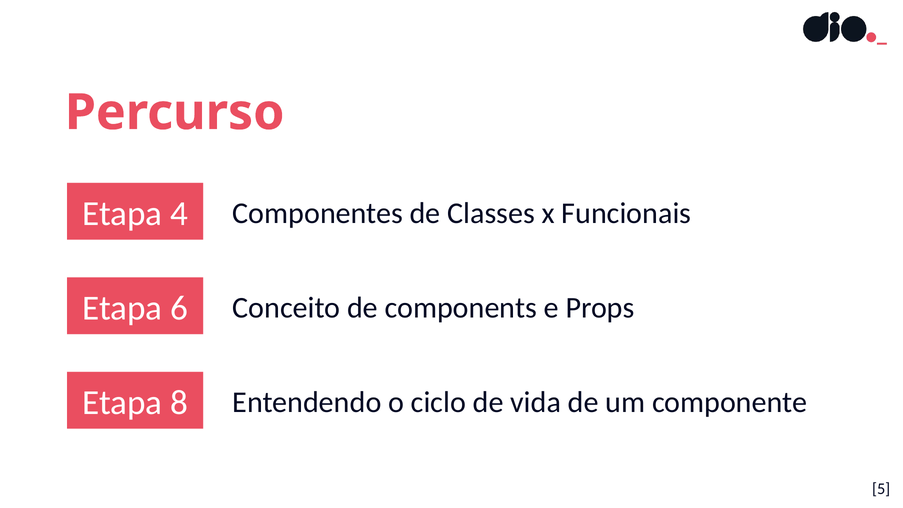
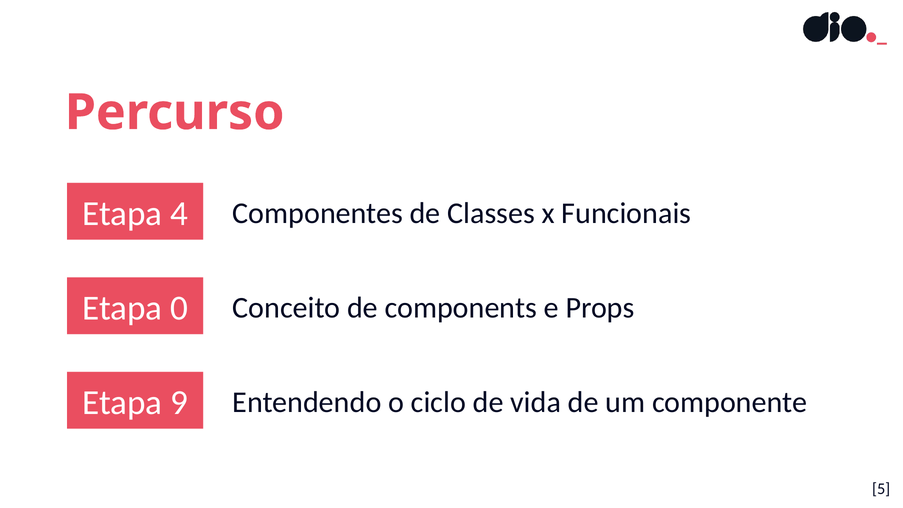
6: 6 -> 0
8: 8 -> 9
